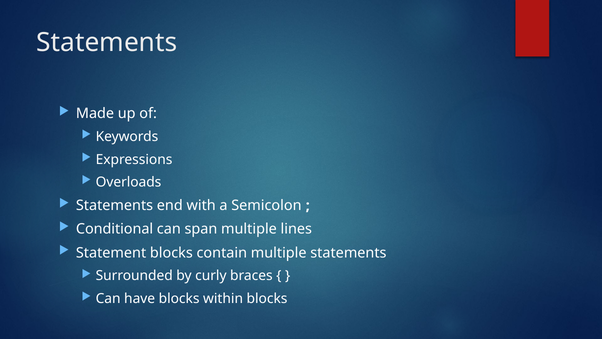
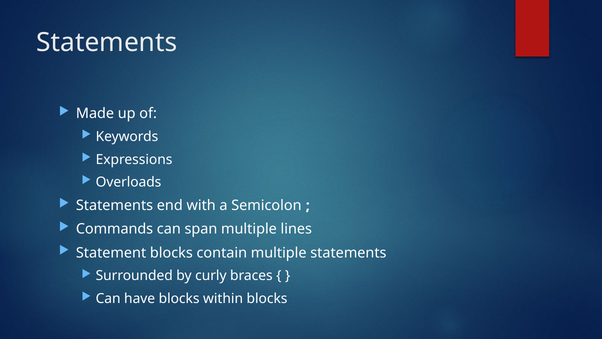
Conditional: Conditional -> Commands
